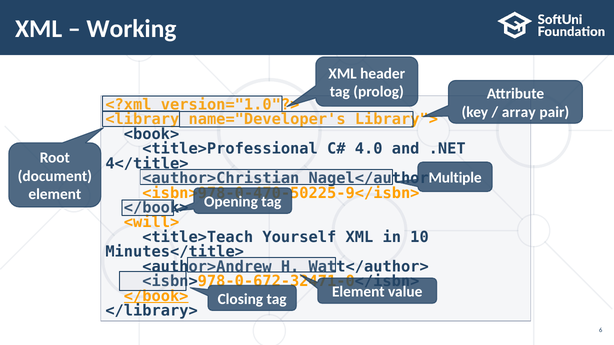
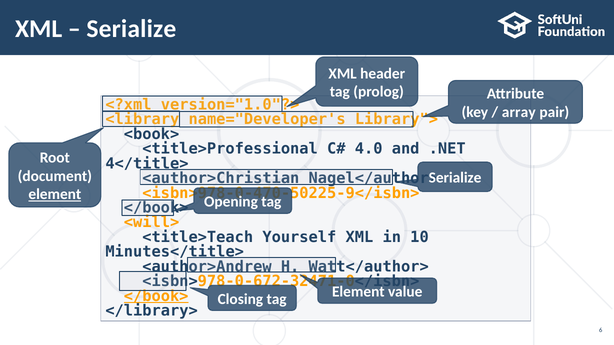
Working at (131, 29): Working -> Serialize
Multiple at (455, 178): Multiple -> Serialize
element at (55, 195) underline: none -> present
